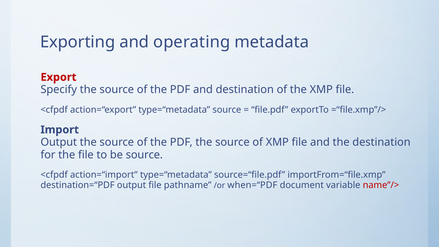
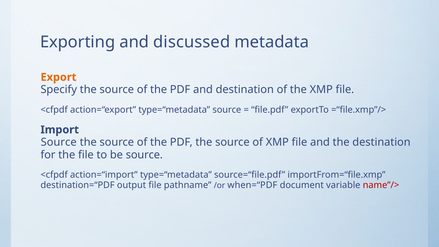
operating: operating -> discussed
Export colour: red -> orange
Output at (59, 142): Output -> Source
